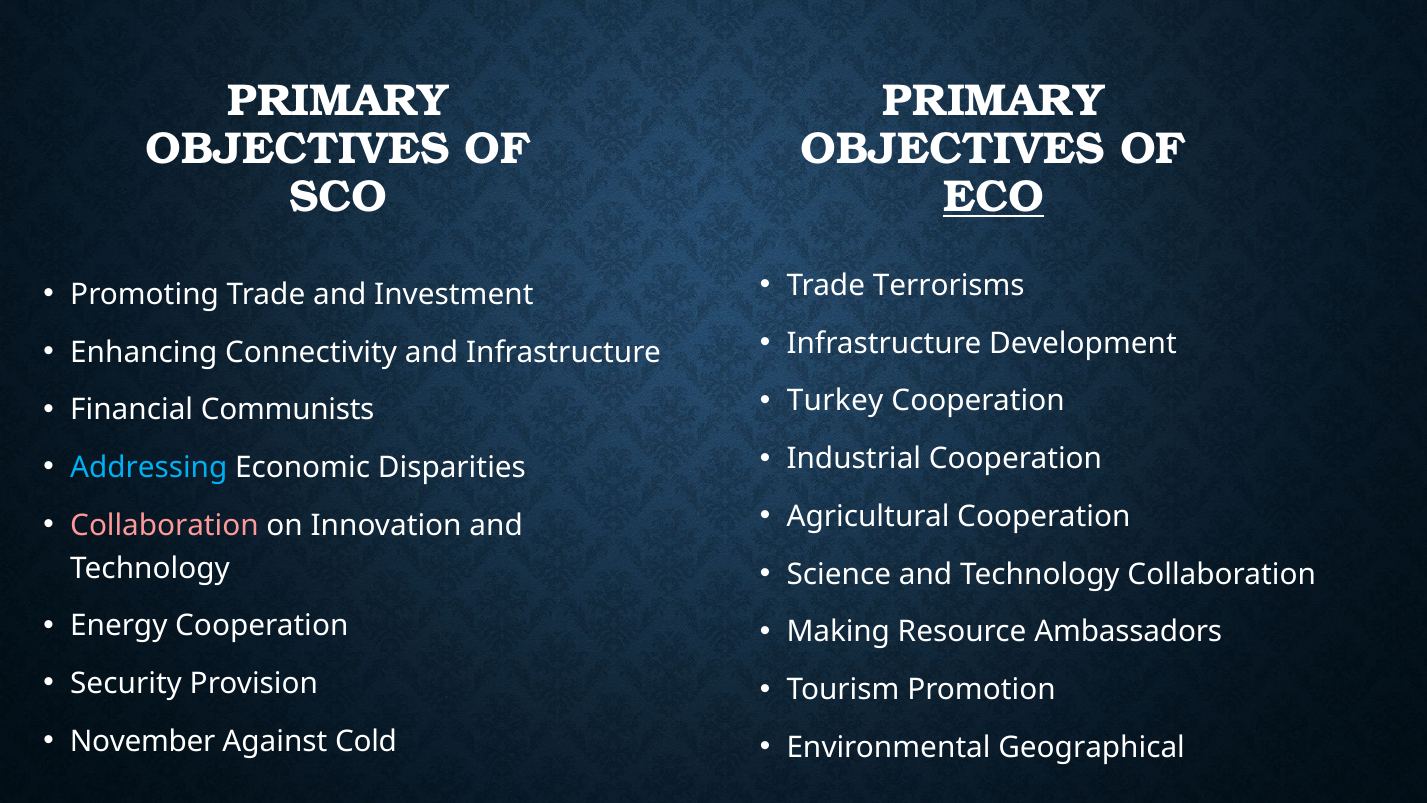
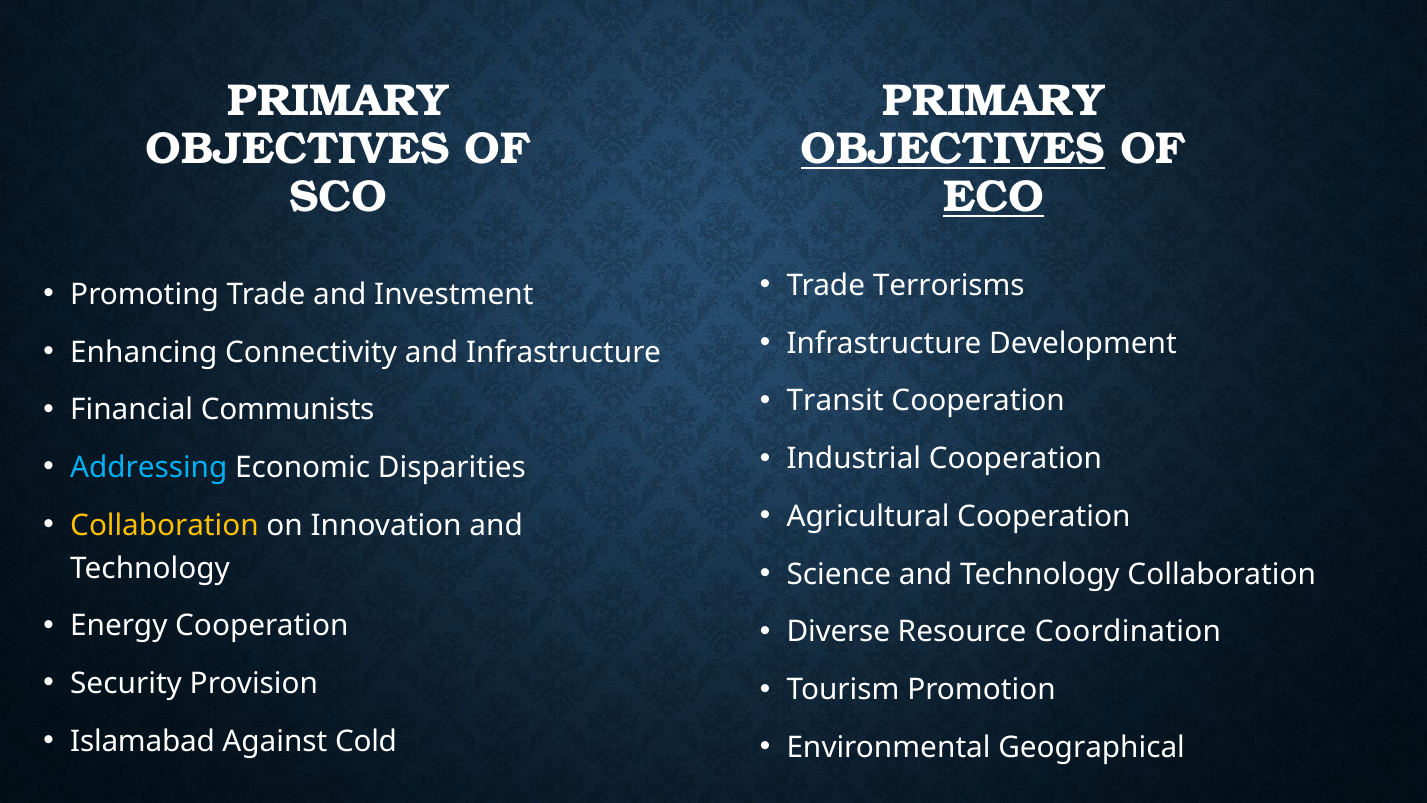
OBJECTIVES at (953, 149) underline: none -> present
Turkey: Turkey -> Transit
Collaboration at (164, 525) colour: pink -> yellow
Making: Making -> Diverse
Ambassadors: Ambassadors -> Coordination
November: November -> Islamabad
